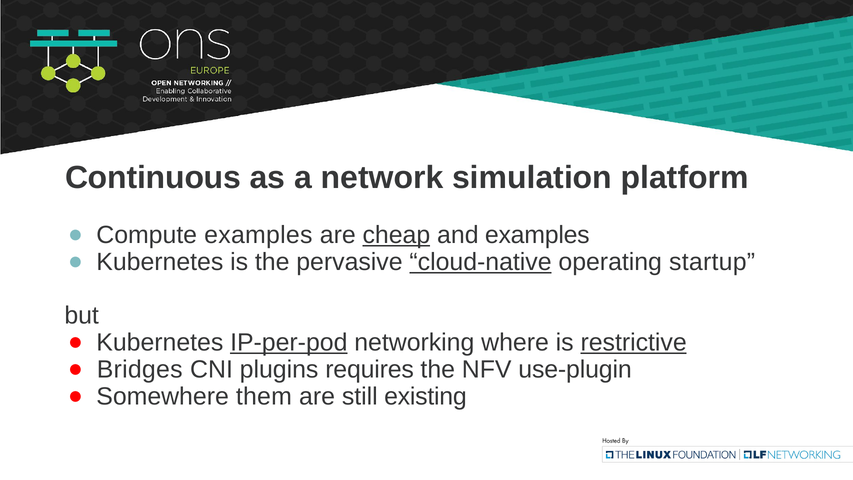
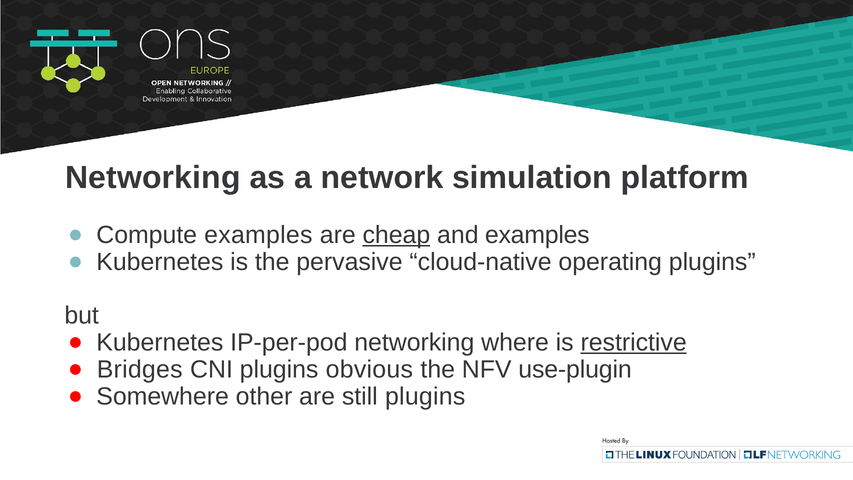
Continuous at (153, 177): Continuous -> Networking
cloud-native underline: present -> none
operating startup: startup -> plugins
IP-per-pod underline: present -> none
requires: requires -> obvious
them: them -> other
still existing: existing -> plugins
